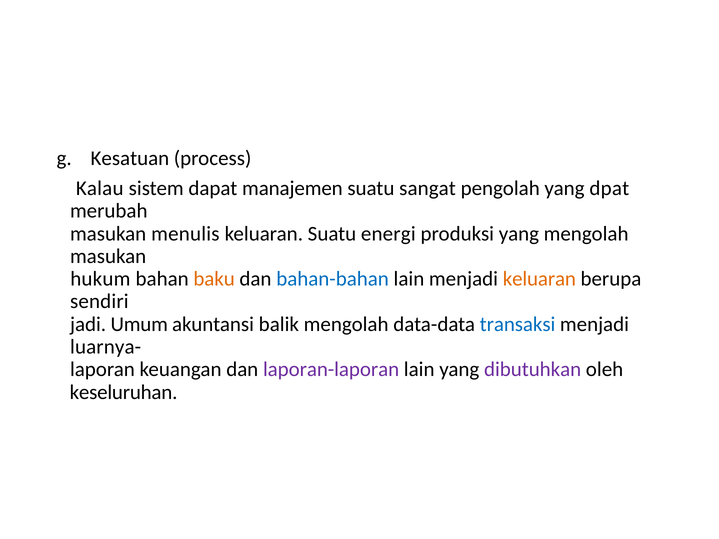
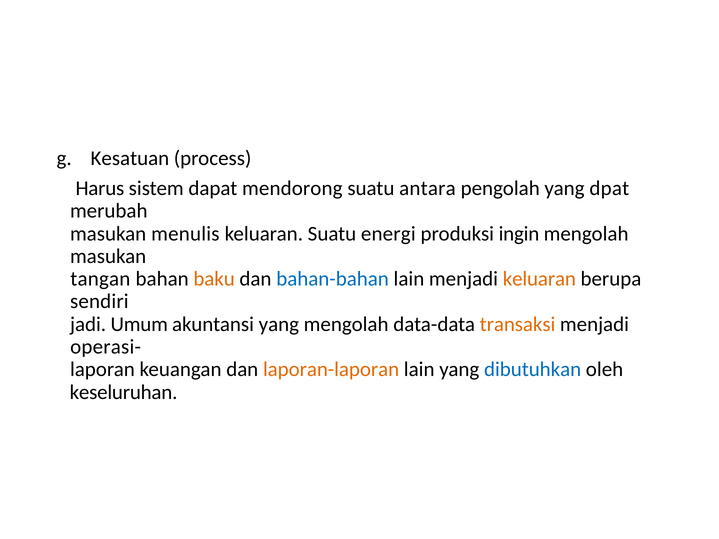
Kalau: Kalau -> Harus
manajemen: manajemen -> mendorong
sangat: sangat -> antara
produksi yang: yang -> ingin
hukum: hukum -> tangan
akuntansi balik: balik -> yang
transaksi colour: blue -> orange
luarnya-: luarnya- -> operasi-
laporan-laporan colour: purple -> orange
dibutuhkan colour: purple -> blue
